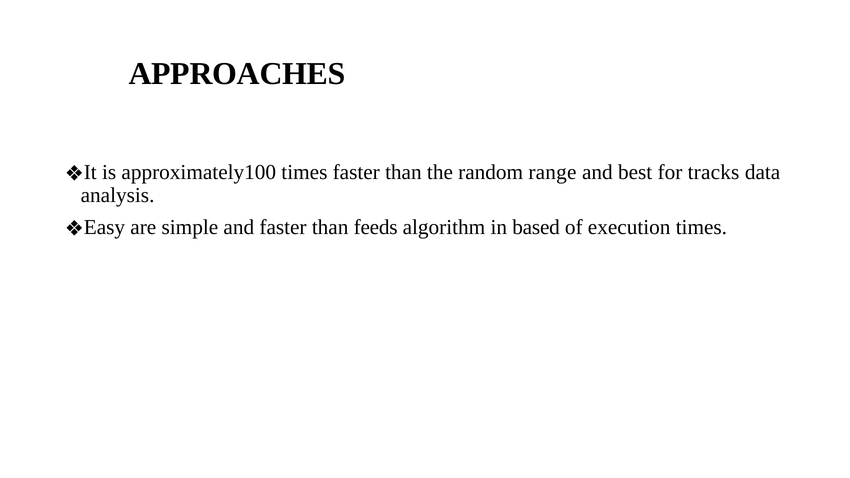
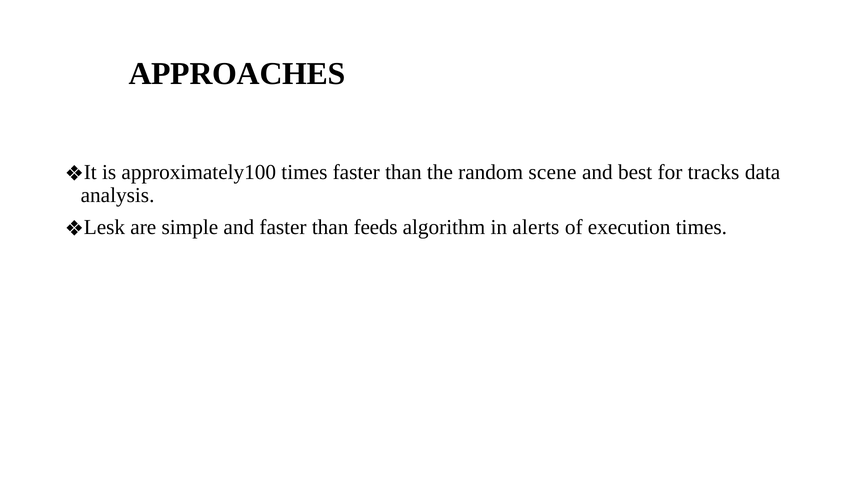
range: range -> scene
Easy: Easy -> Lesk
based: based -> alerts
